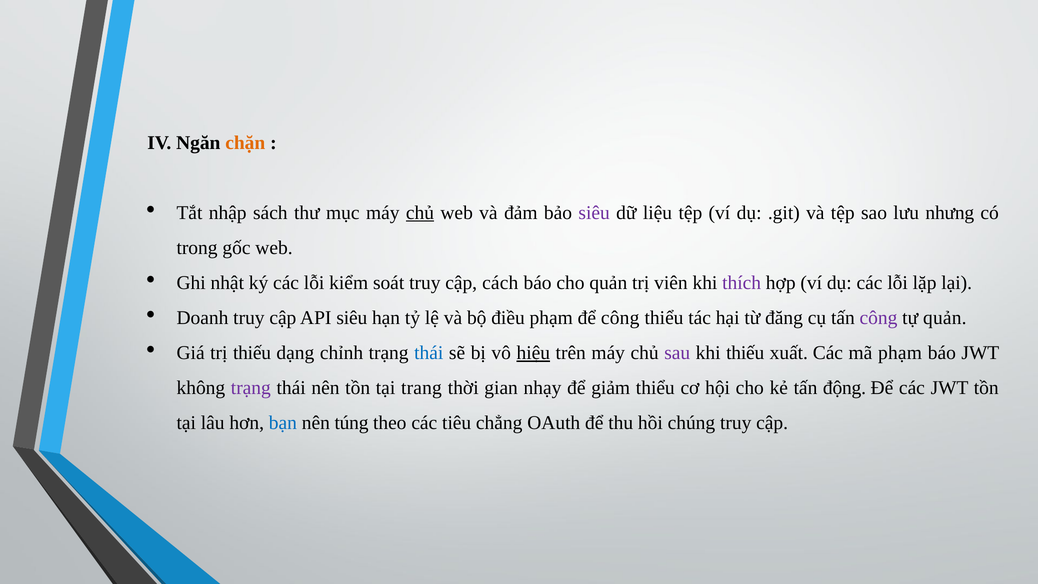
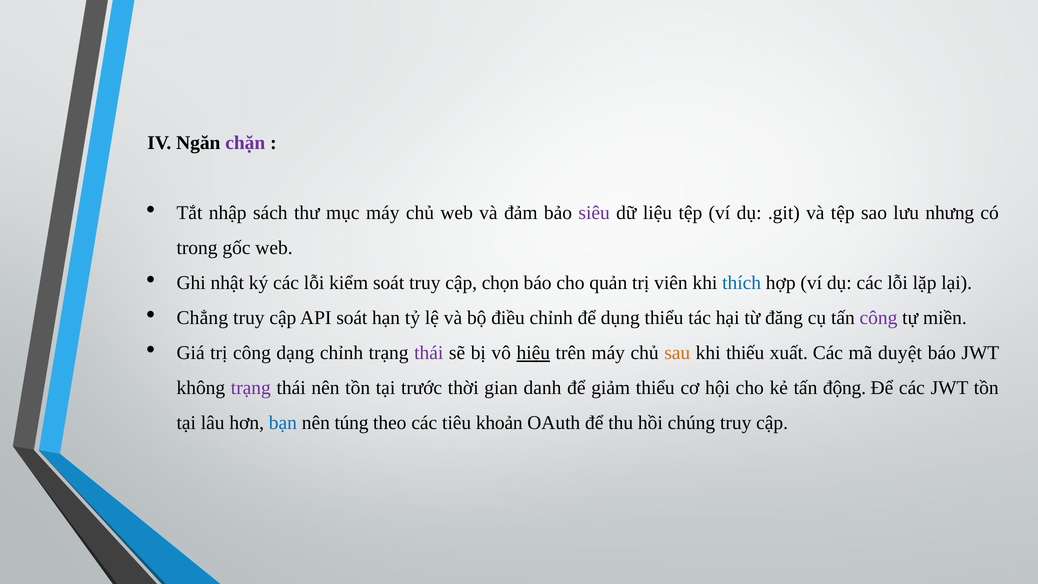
chặn colour: orange -> purple
chủ at (420, 213) underline: present -> none
cách: cách -> chọn
thích colour: purple -> blue
Doanh: Doanh -> Chẳng
API siêu: siêu -> soát
điều phạm: phạm -> chỉnh
để công: công -> dụng
tự quản: quản -> miền
trị thiếu: thiếu -> công
thái at (429, 353) colour: blue -> purple
sau colour: purple -> orange
mã phạm: phạm -> duyệt
trang: trang -> trước
nhạy: nhạy -> danh
chẳng: chẳng -> khoản
